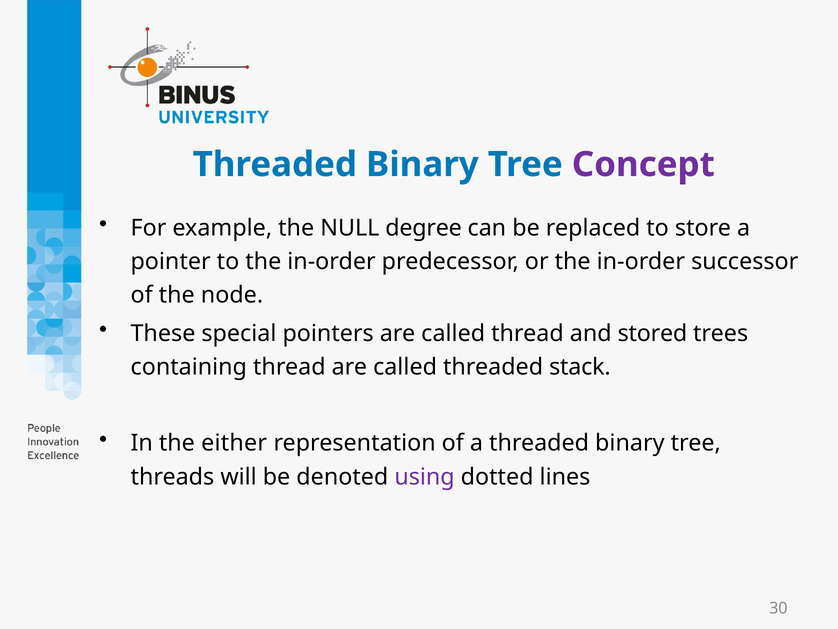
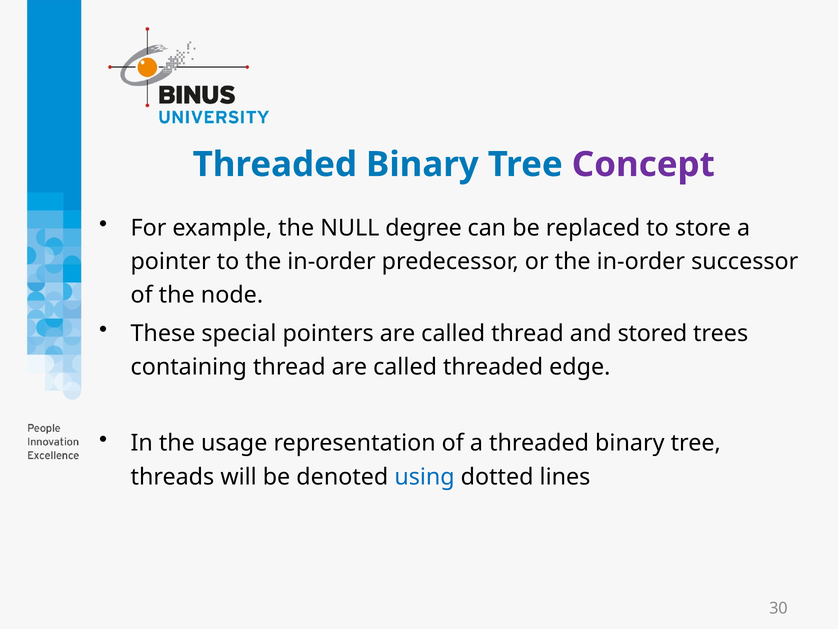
stack: stack -> edge
either: either -> usage
using colour: purple -> blue
